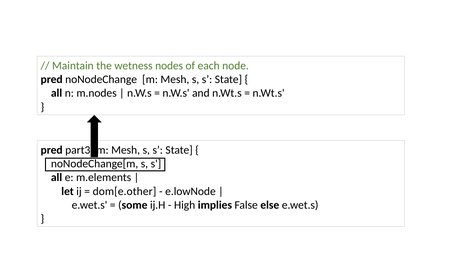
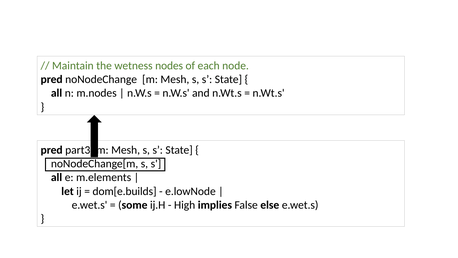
dom[e.other: dom[e.other -> dom[e.builds
